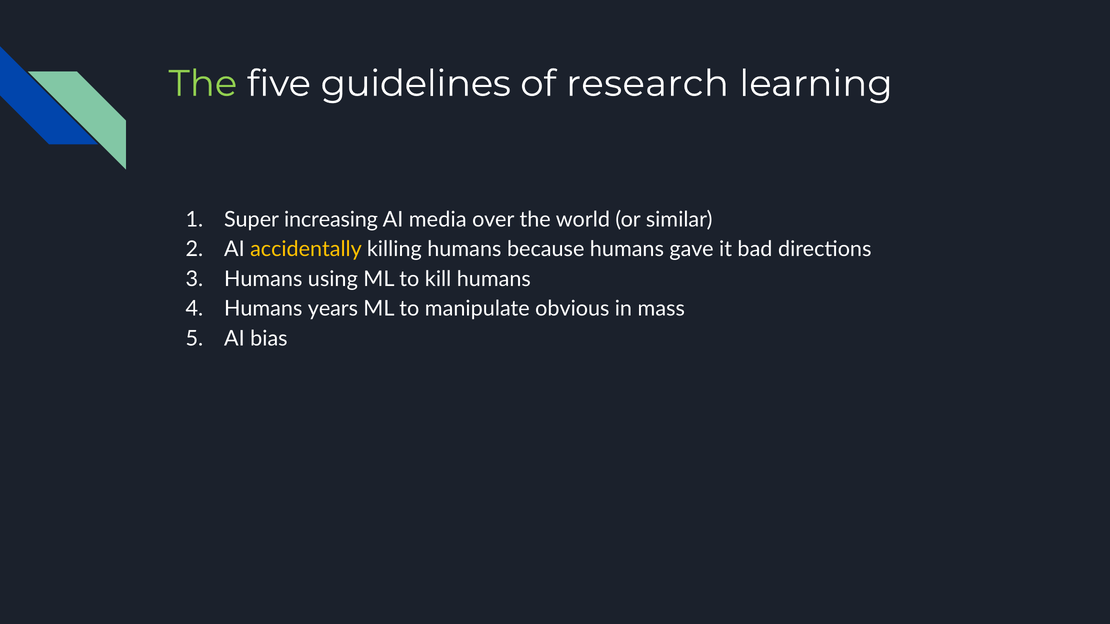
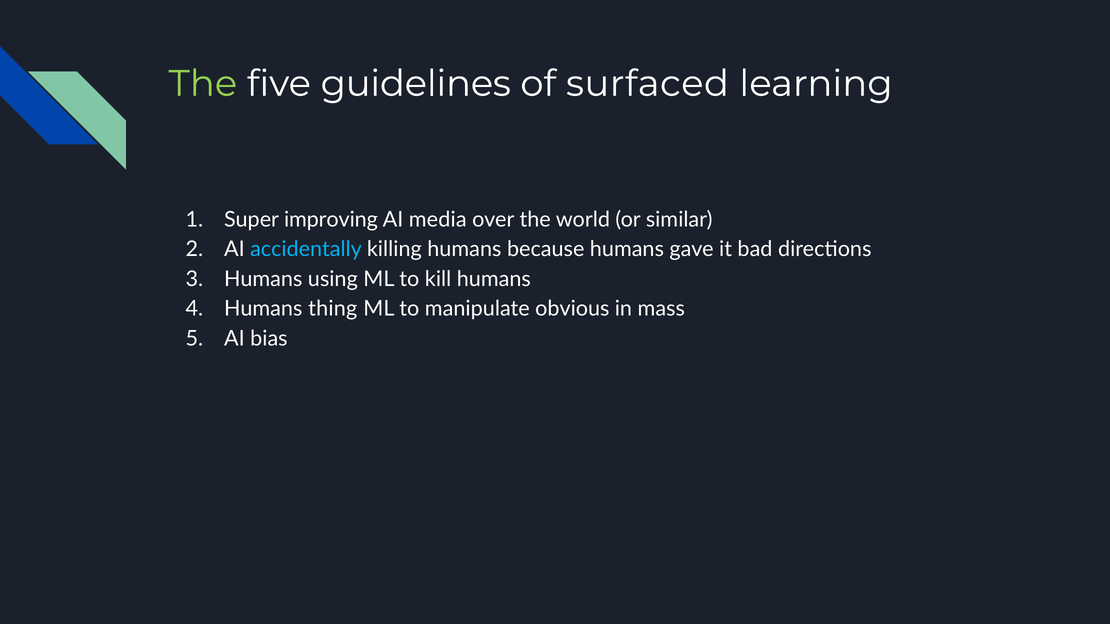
research: research -> surfaced
increasing: increasing -> improving
accidentally colour: yellow -> light blue
years: years -> thing
